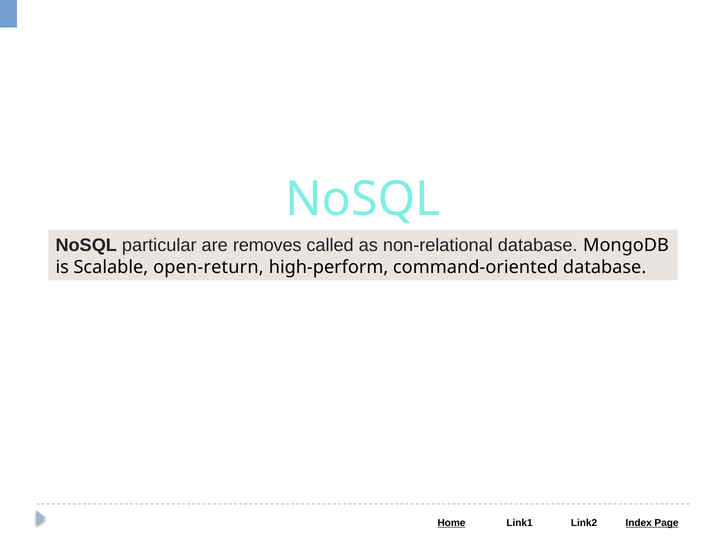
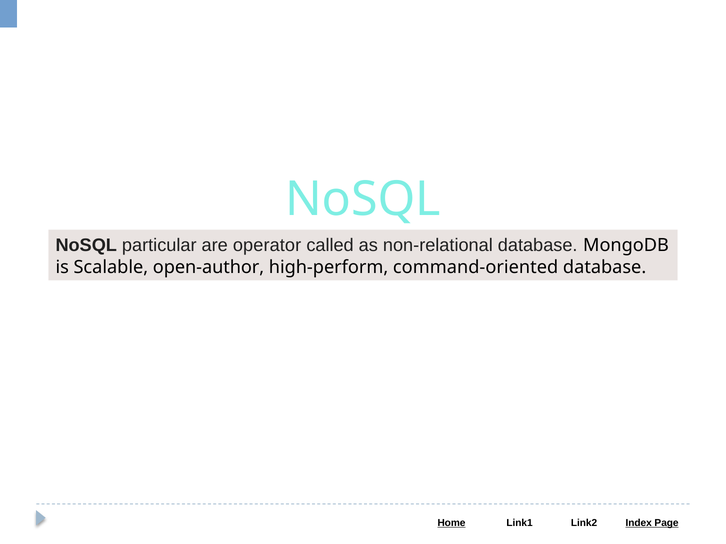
removes: removes -> operator
open-return: open-return -> open-author
